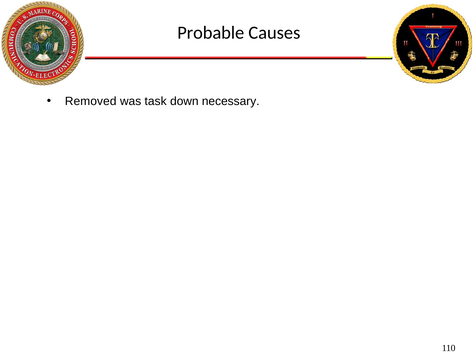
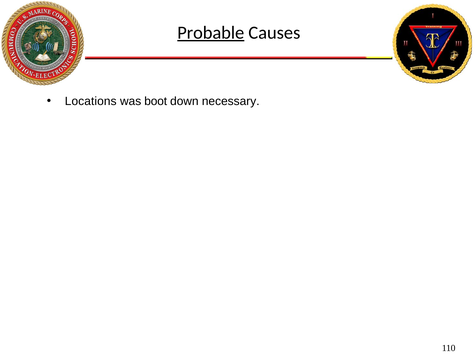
Probable underline: none -> present
Removed: Removed -> Locations
task: task -> boot
